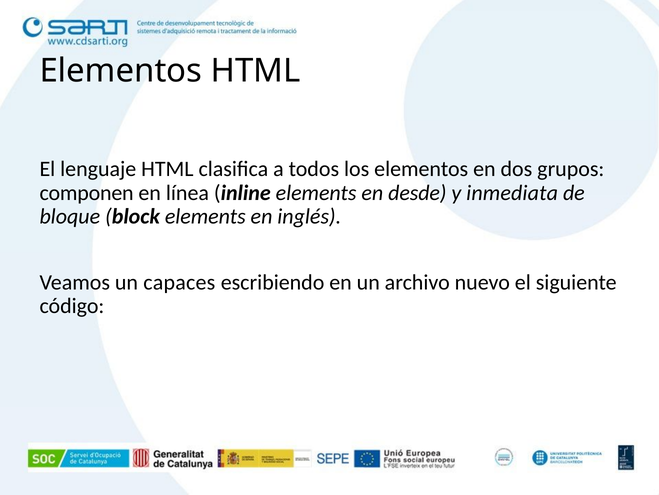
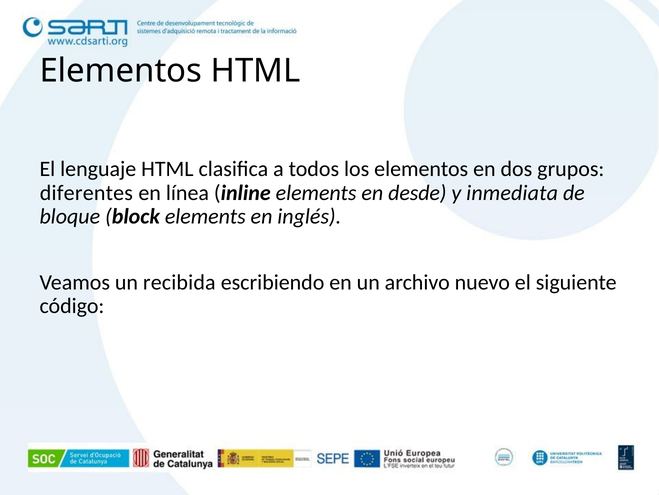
componen: componen -> diferentes
capaces: capaces -> recibida
